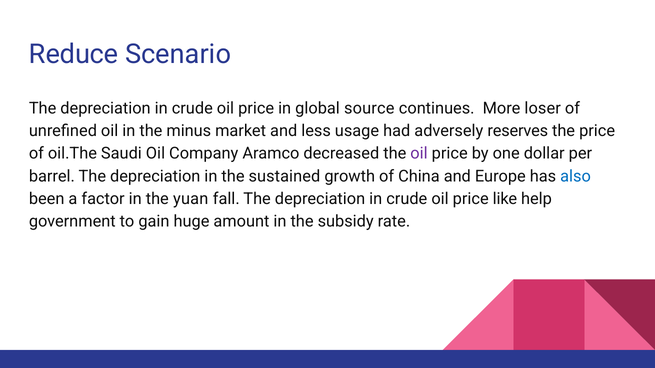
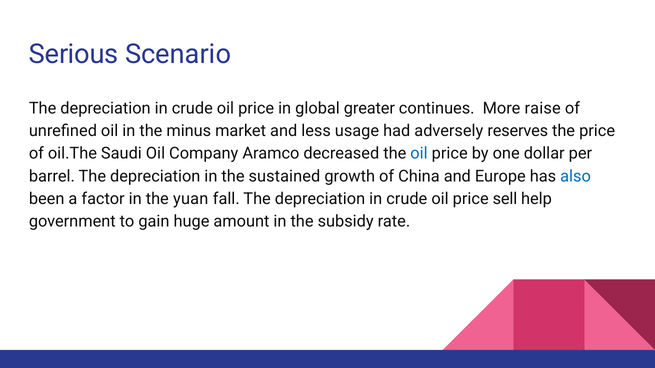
Reduce: Reduce -> Serious
source: source -> greater
loser: loser -> raise
oil at (419, 154) colour: purple -> blue
like: like -> sell
